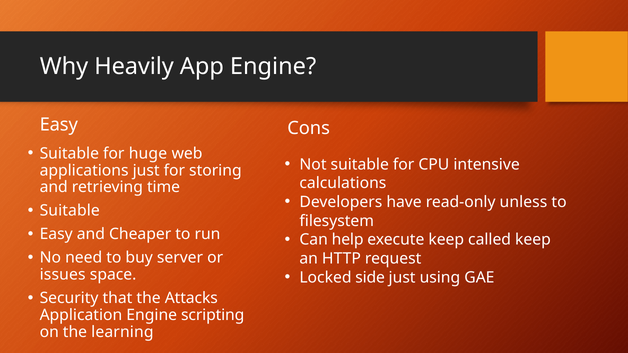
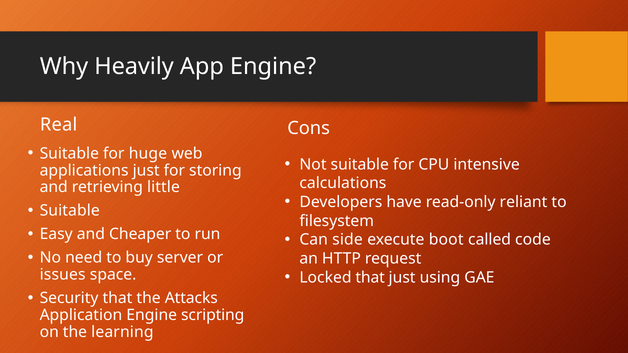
Easy at (59, 125): Easy -> Real
time: time -> little
unless: unless -> reliant
help: help -> side
execute keep: keep -> boot
called keep: keep -> code
Locked side: side -> that
